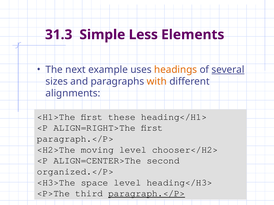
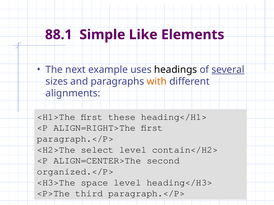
31.3: 31.3 -> 88.1
Less: Less -> Like
headings colour: orange -> black
moving: moving -> select
chooser</H2>: chooser</H2> -> contain</H2>
paragraph.</P> at (147, 194) underline: present -> none
